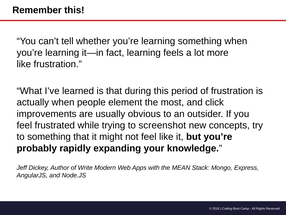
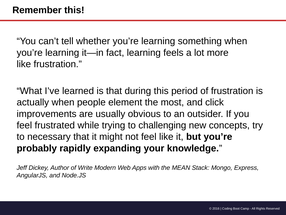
screenshot: screenshot -> challenging
to something: something -> necessary
